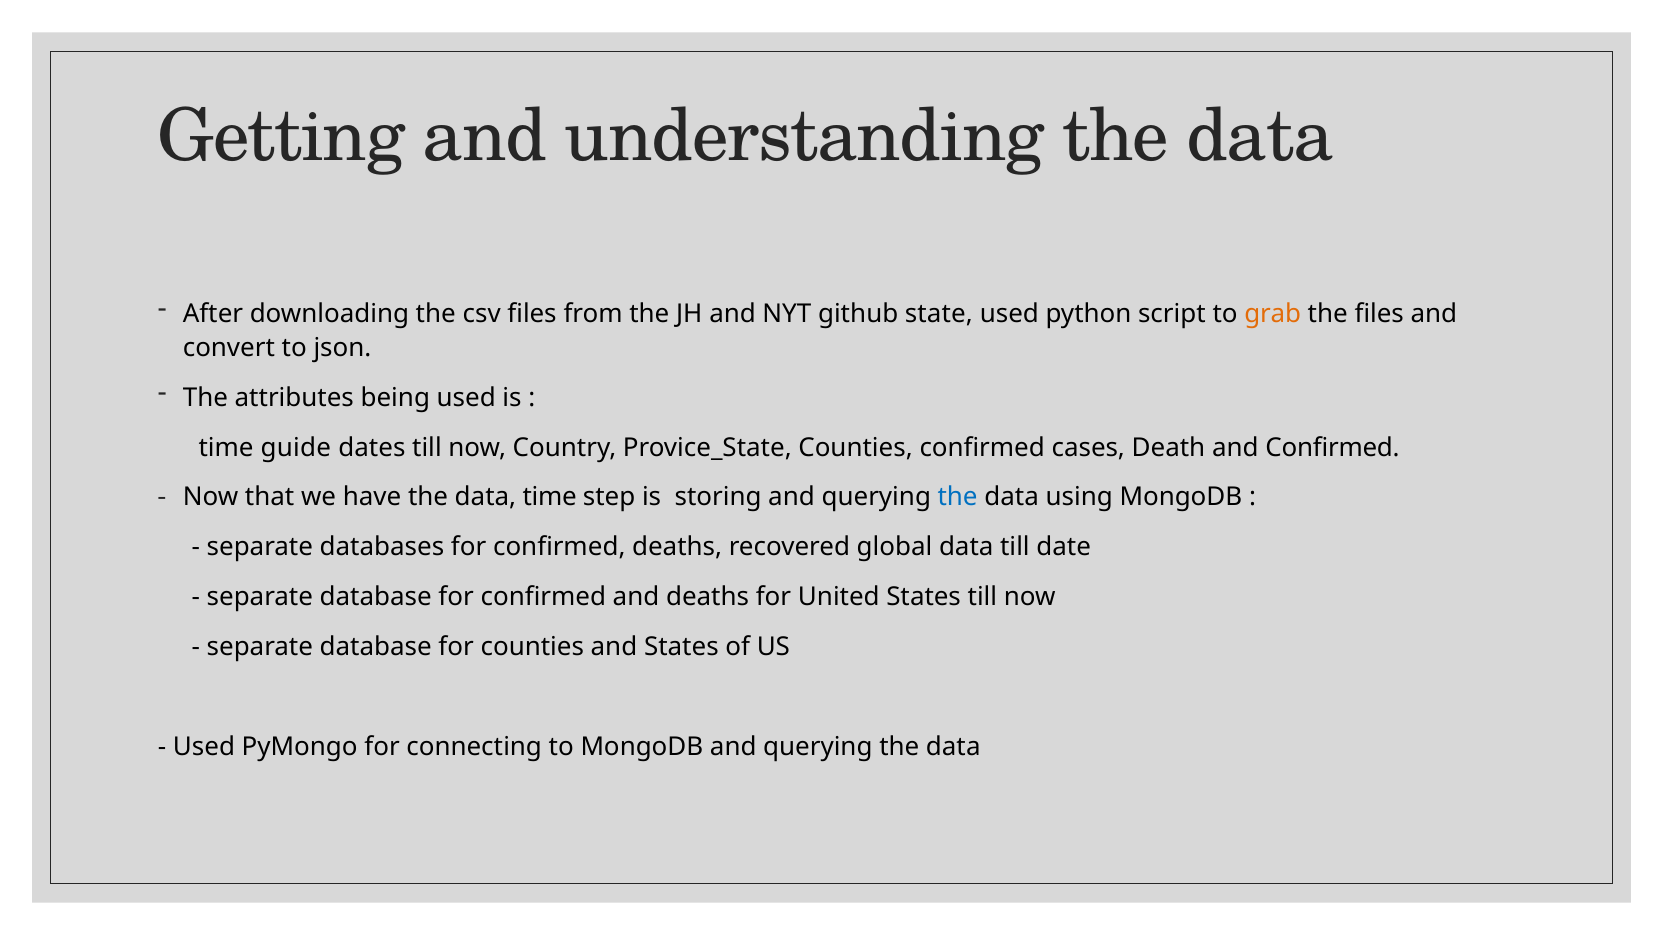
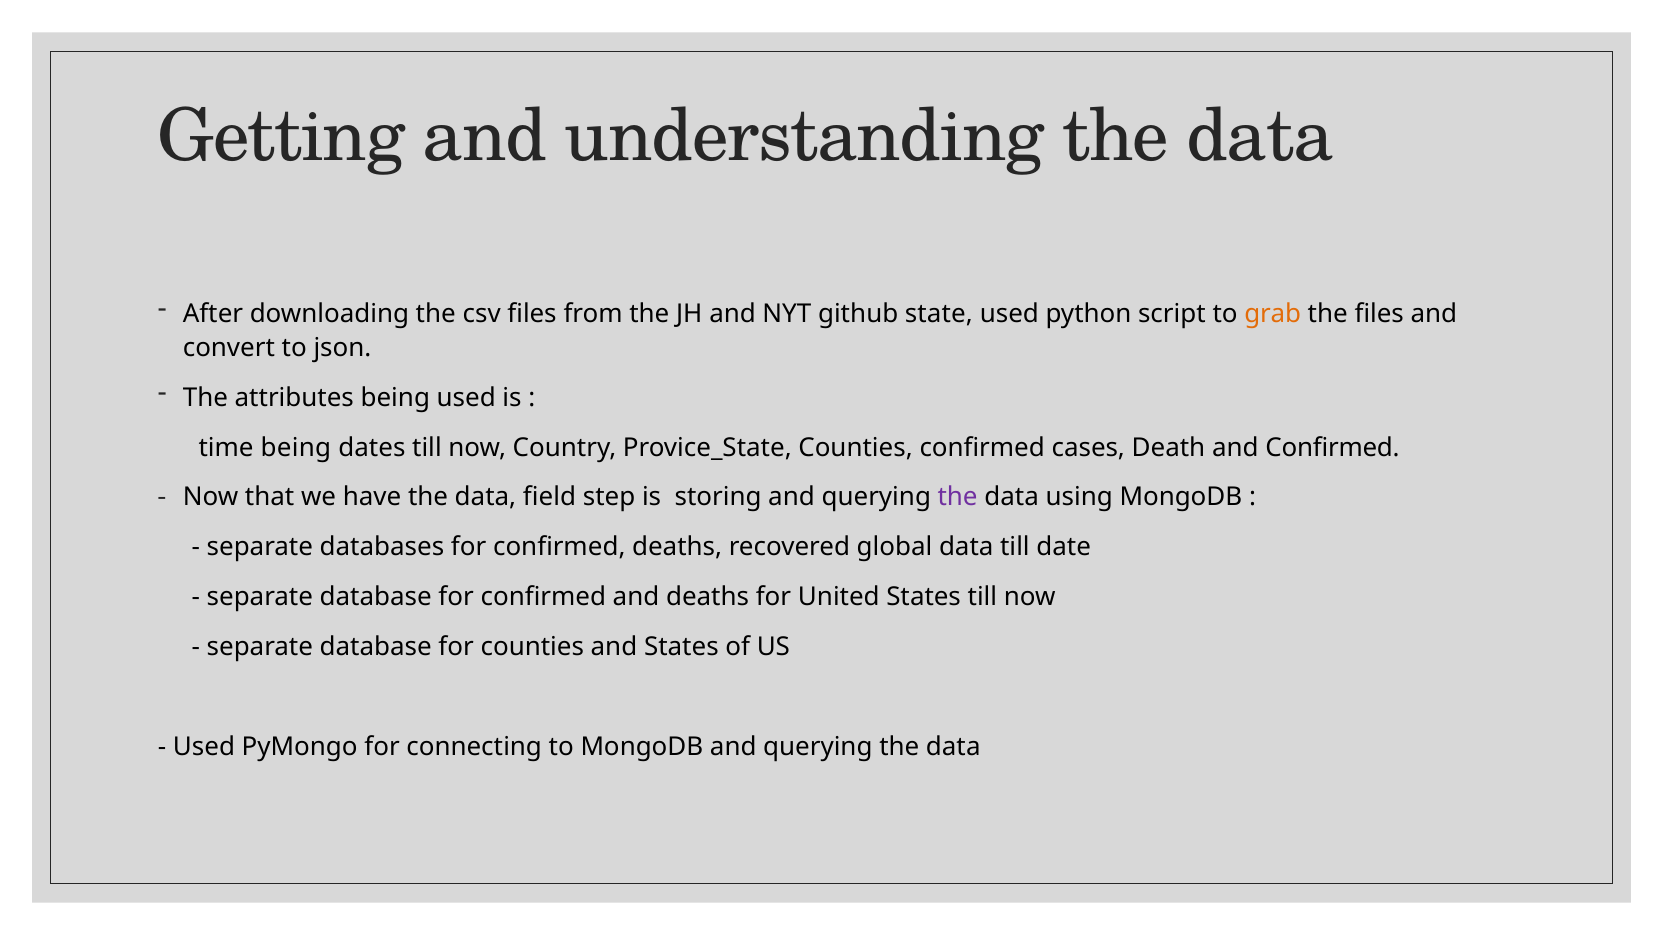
time guide: guide -> being
data time: time -> field
the at (958, 498) colour: blue -> purple
